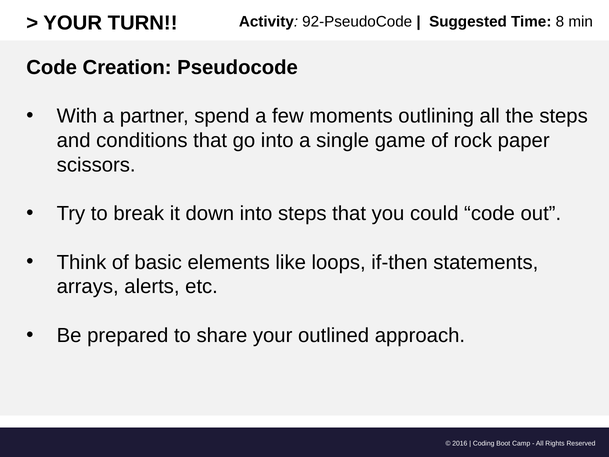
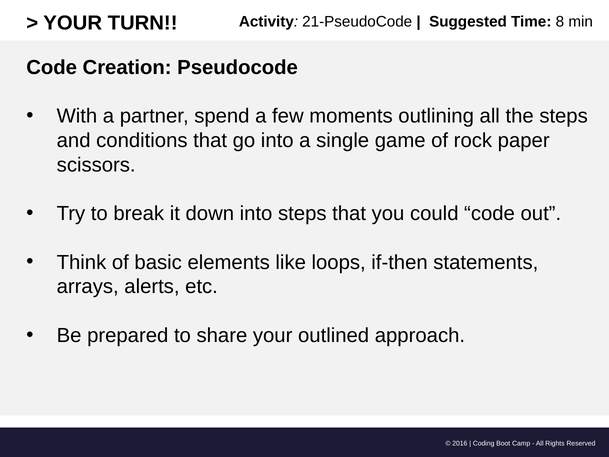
92-PseudoCode: 92-PseudoCode -> 21-PseudoCode
